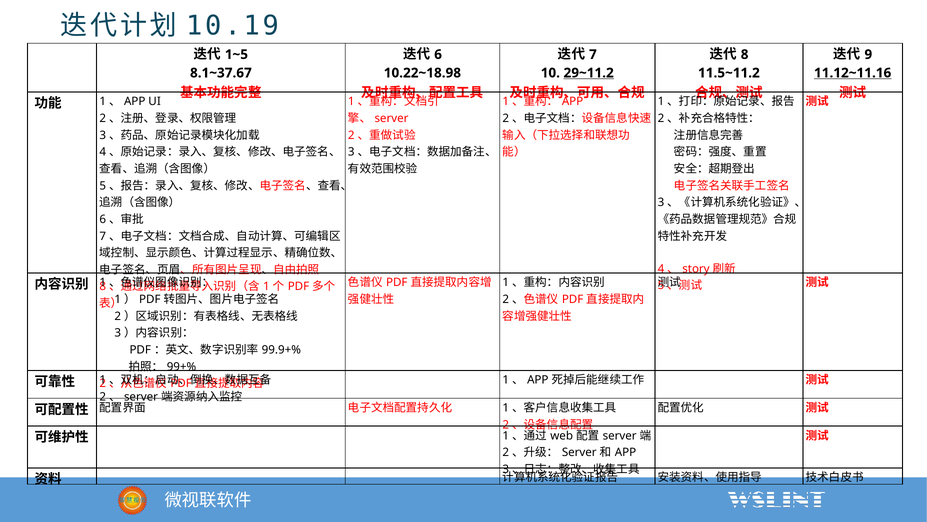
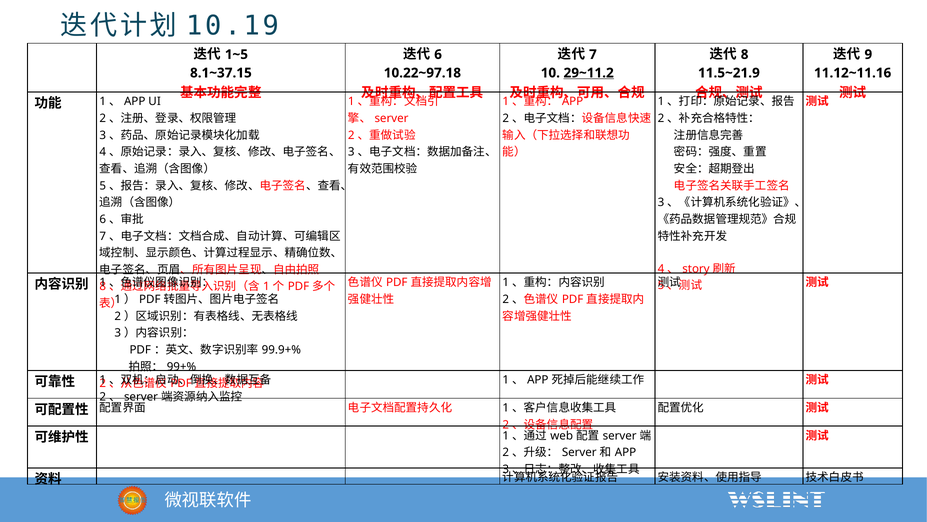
8.1~37.67: 8.1~37.67 -> 8.1~37.15
10.22~18.98: 10.22~18.98 -> 10.22~97.18
11.5~11.2: 11.5~11.2 -> 11.5~21.9
11.12~11.16 underline: present -> none
